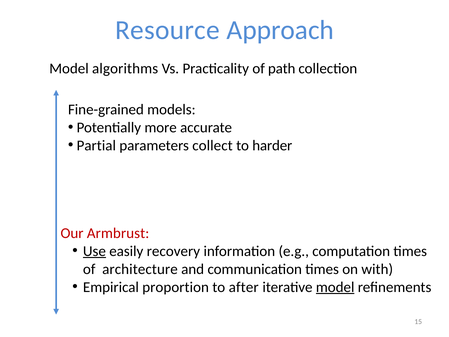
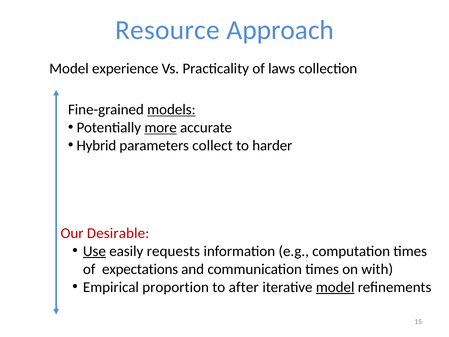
algorithms: algorithms -> experience
path: path -> laws
models underline: none -> present
more underline: none -> present
Partial: Partial -> Hybrid
Armbrust: Armbrust -> Desirable
recovery: recovery -> requests
architecture: architecture -> expectations
